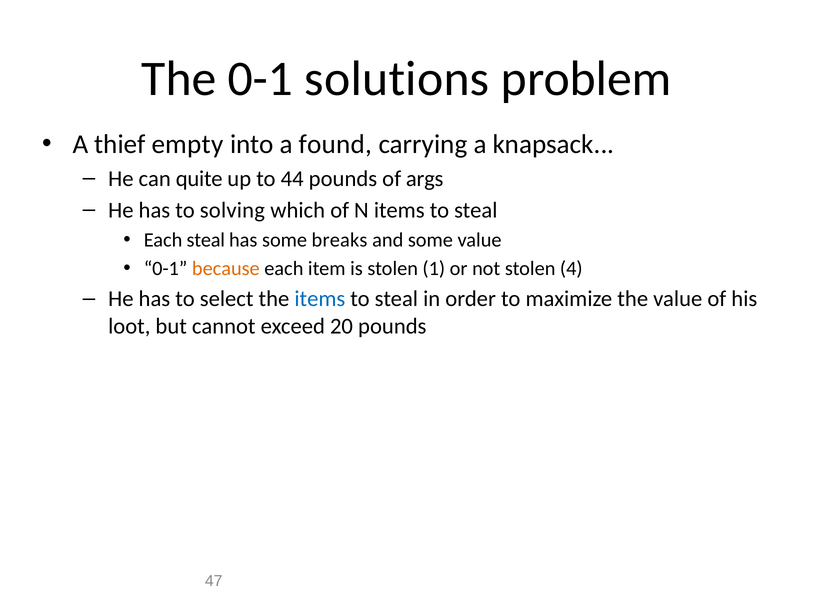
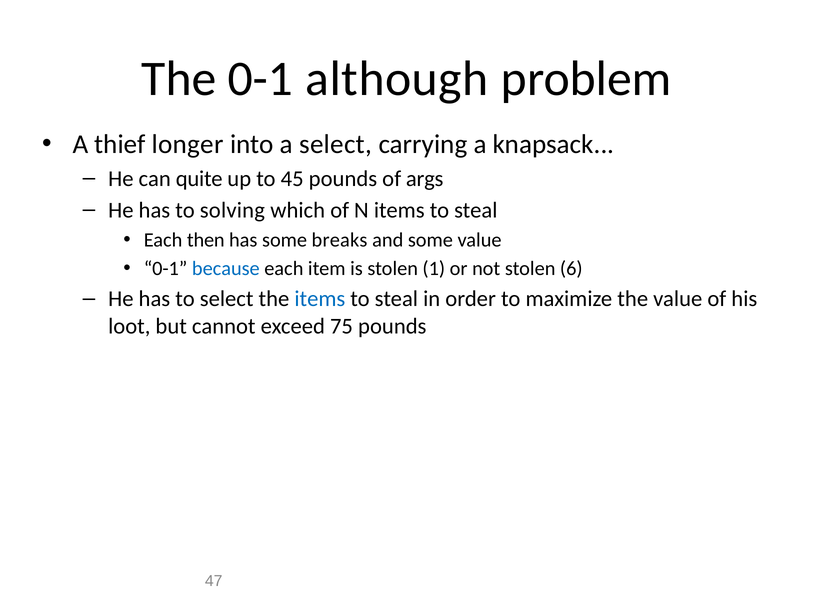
solutions: solutions -> although
empty: empty -> longer
a found: found -> select
44: 44 -> 45
Each steal: steal -> then
because colour: orange -> blue
4: 4 -> 6
20: 20 -> 75
